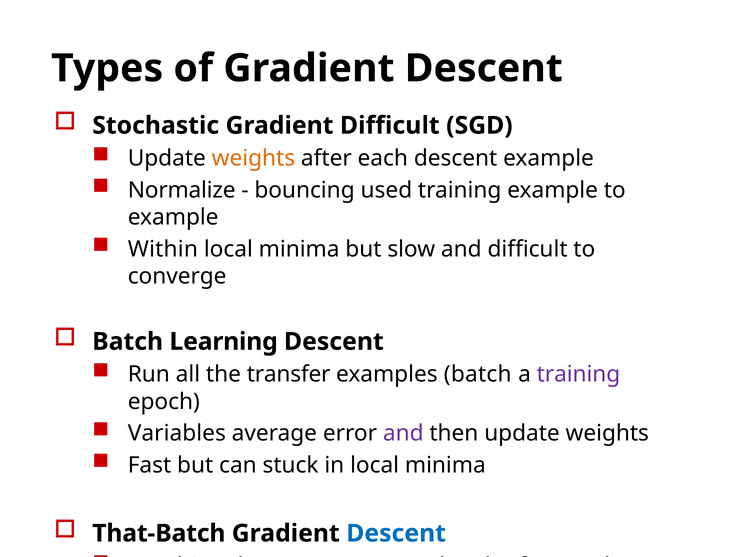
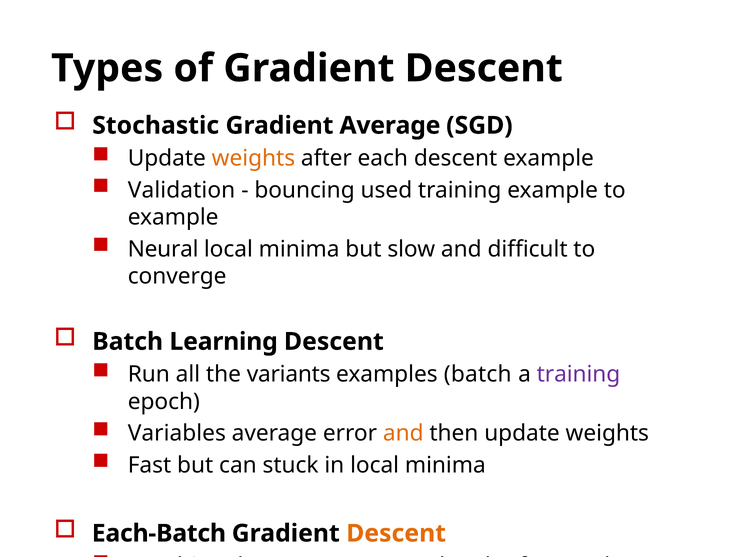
Gradient Difficult: Difficult -> Average
Normalize: Normalize -> Validation
Within: Within -> Neural
transfer: transfer -> variants
and at (403, 434) colour: purple -> orange
That-Batch: That-Batch -> Each-Batch
Descent at (396, 534) colour: blue -> orange
